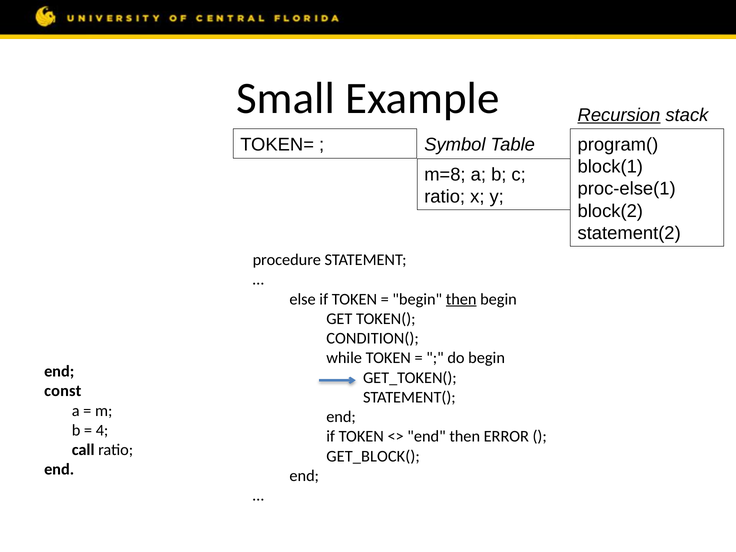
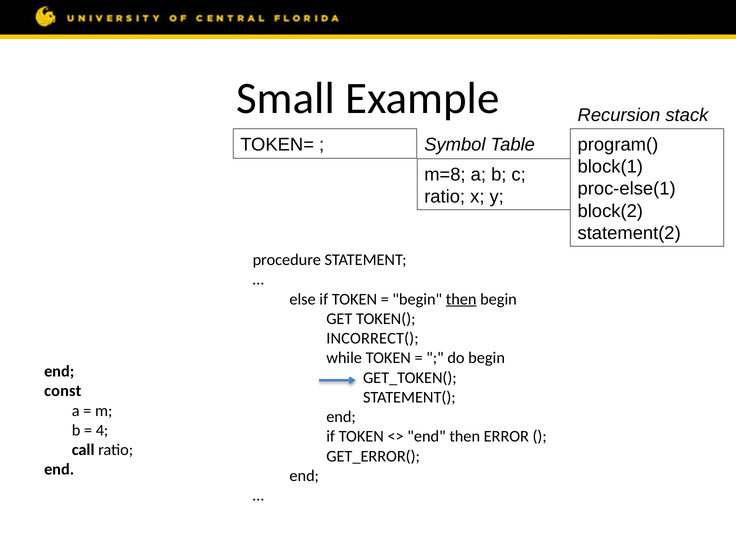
Recursion underline: present -> none
CONDITION(: CONDITION( -> INCORRECT(
GET_BLOCK(: GET_BLOCK( -> GET_ERROR(
